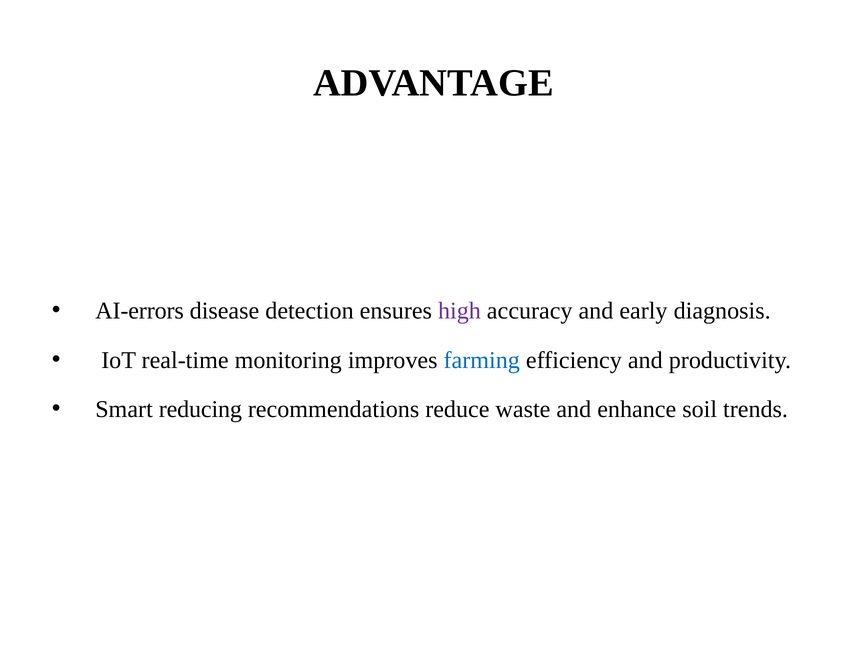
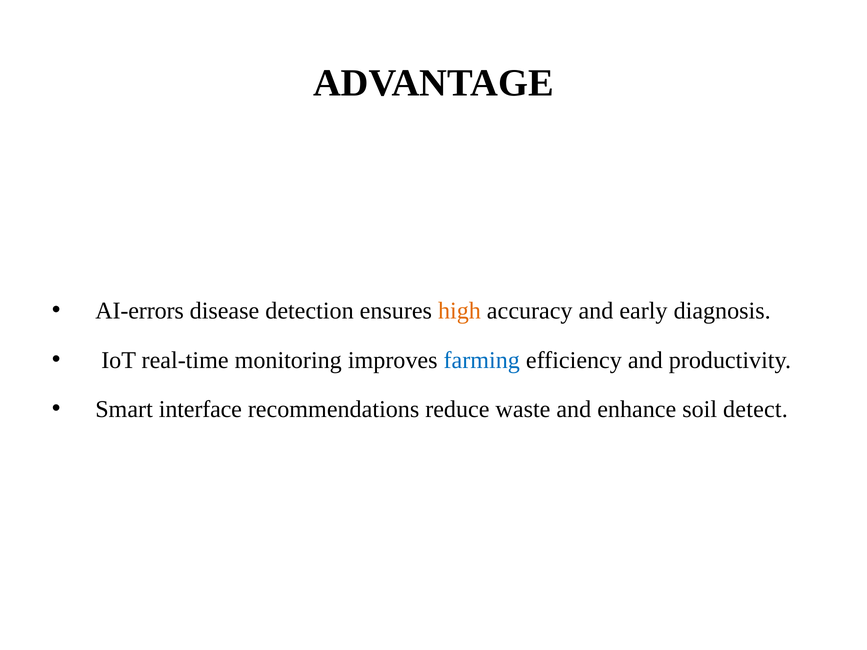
high colour: purple -> orange
reducing: reducing -> interface
trends: trends -> detect
